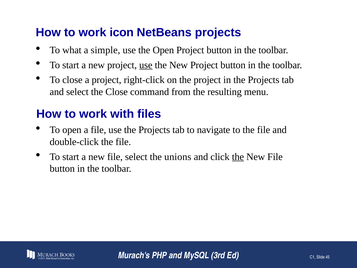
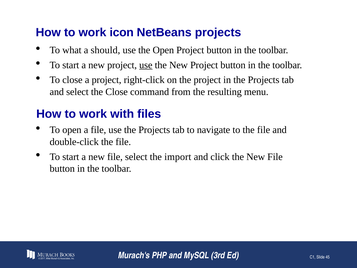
simple: simple -> should
unions: unions -> import
the at (238, 157) underline: present -> none
